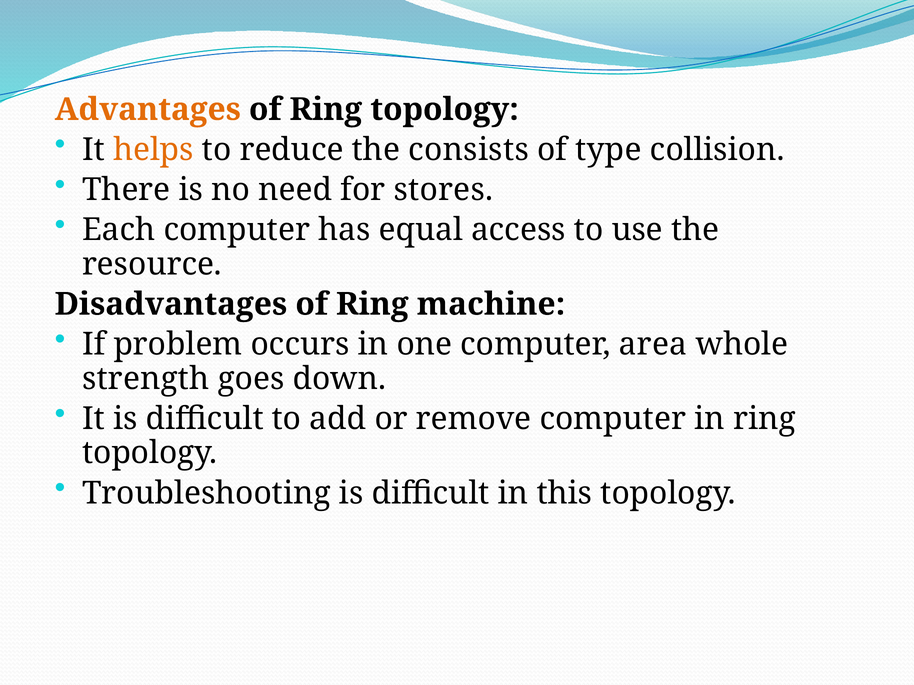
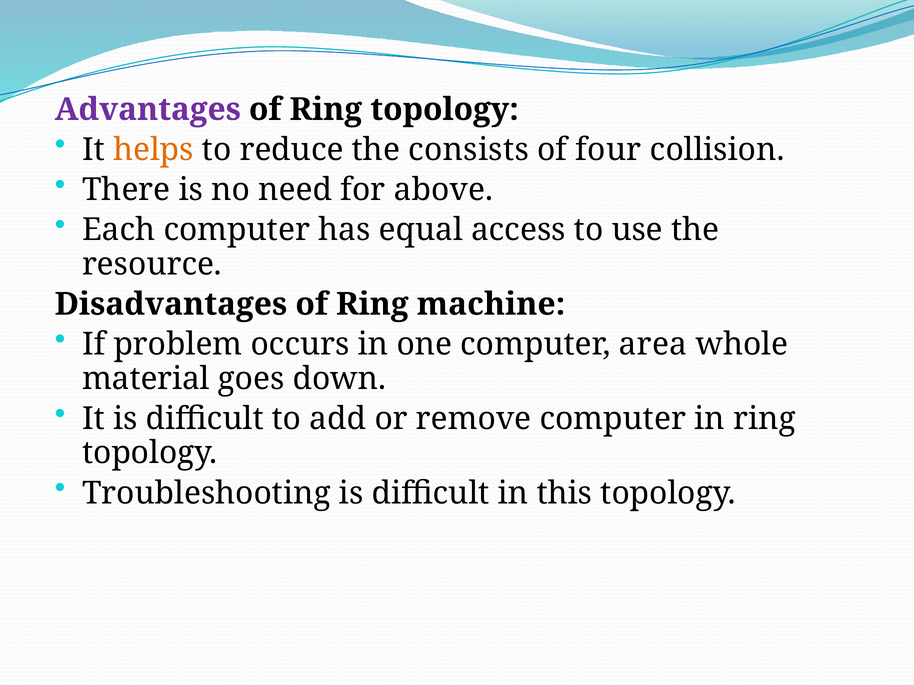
Advantages colour: orange -> purple
type: type -> four
stores: stores -> above
strength: strength -> material
